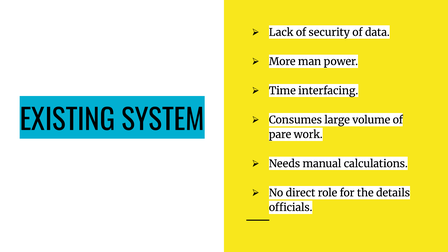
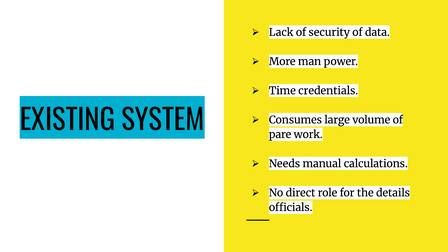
interfacing: interfacing -> credentials
